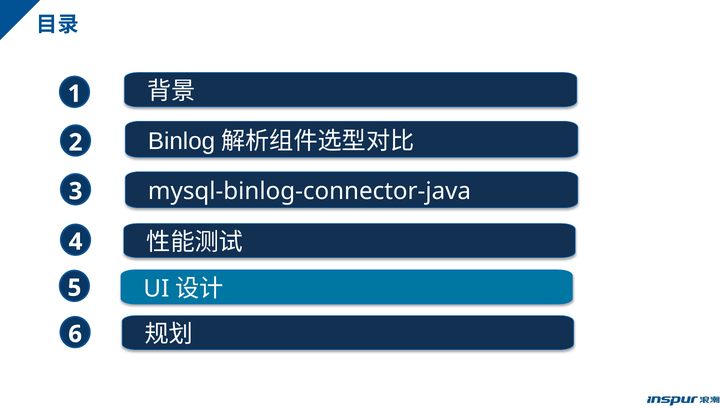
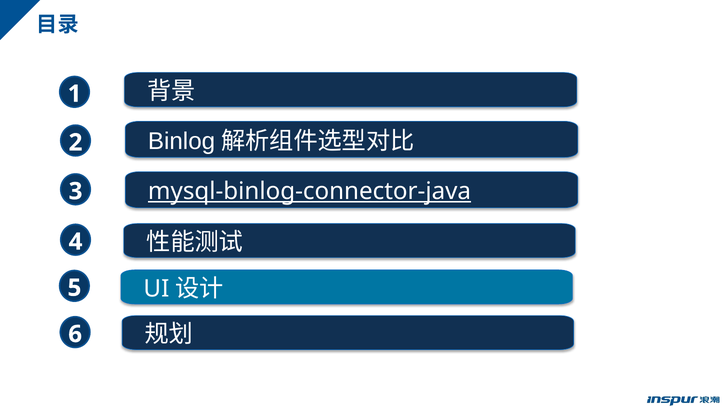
mysql-binlog-connector-java underline: none -> present
